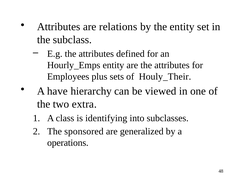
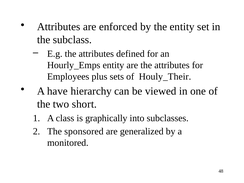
relations: relations -> enforced
extra: extra -> short
identifying: identifying -> graphically
operations: operations -> monitored
